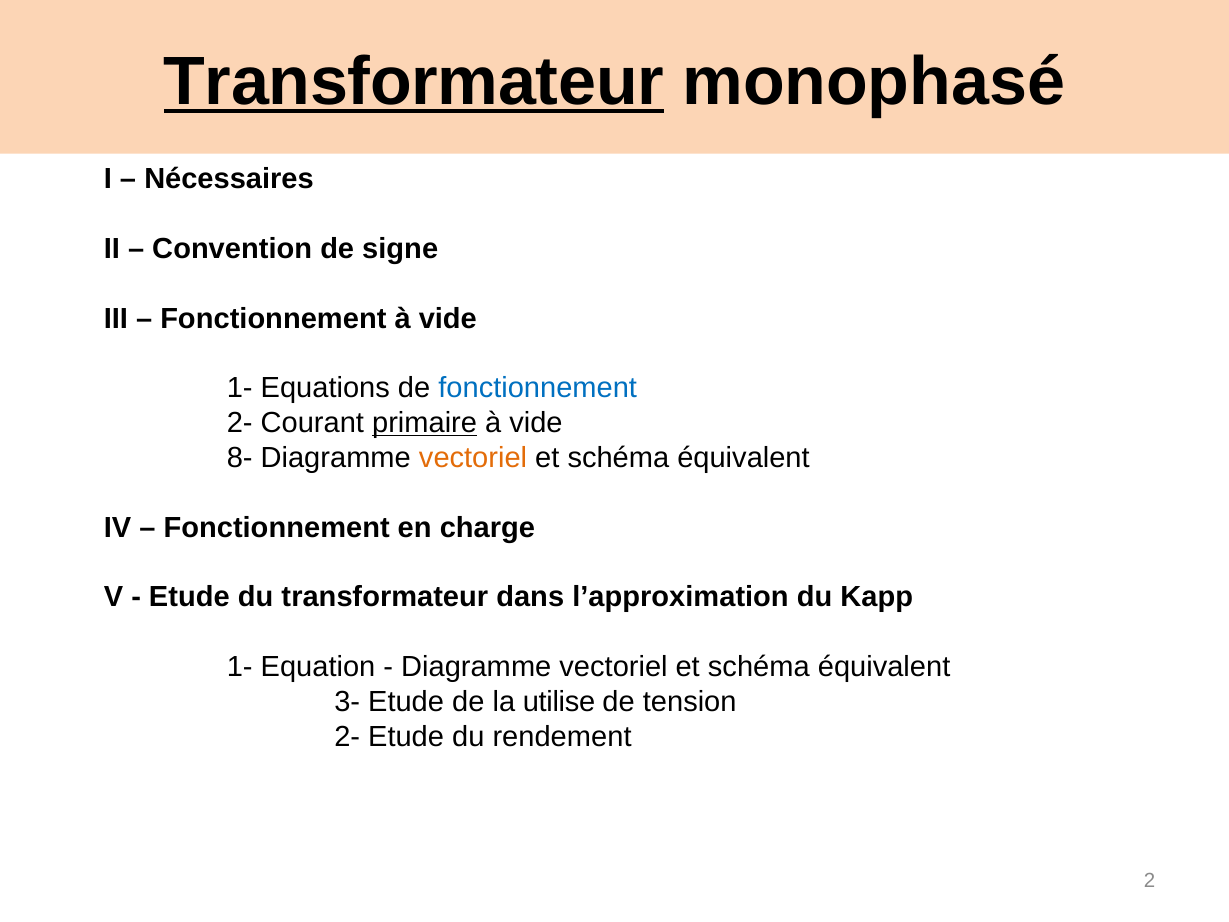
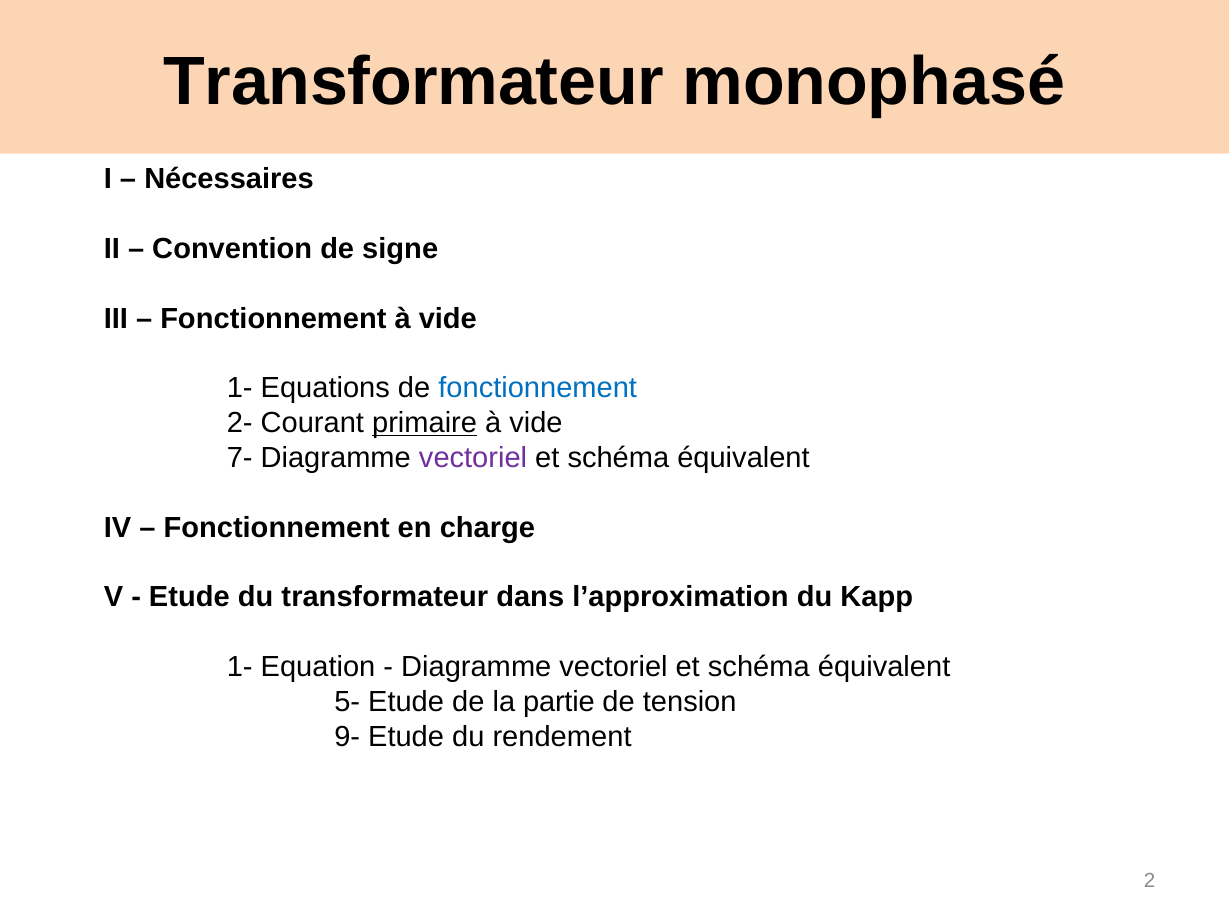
Transformateur at (414, 82) underline: present -> none
8-: 8- -> 7-
vectoriel at (473, 458) colour: orange -> purple
3-: 3- -> 5-
utilise: utilise -> partie
2- at (347, 736): 2- -> 9-
